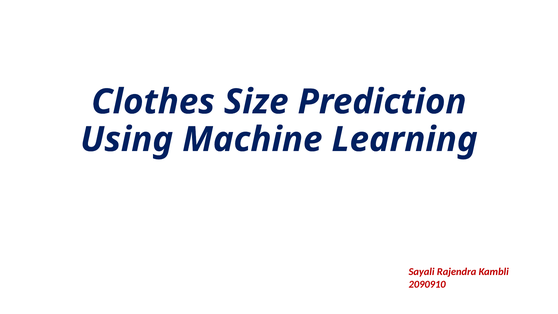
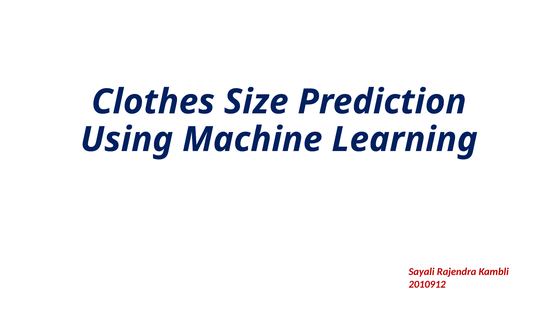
2090910: 2090910 -> 2010912
